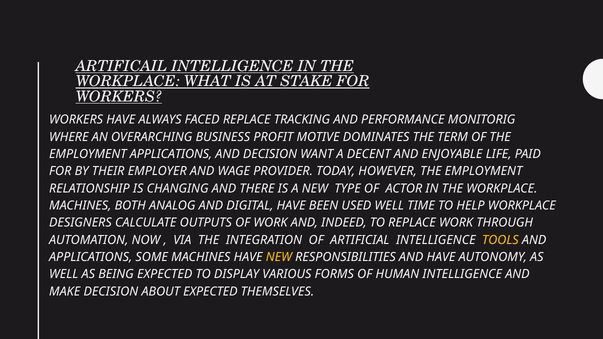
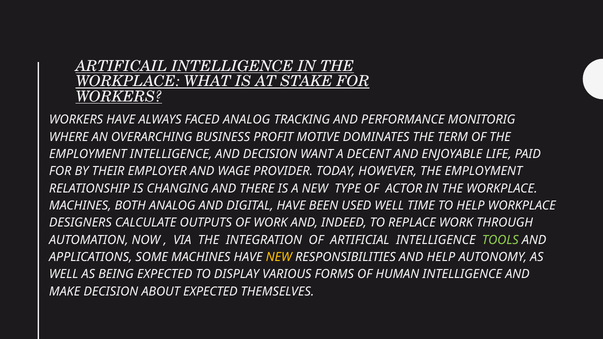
FACED REPLACE: REPLACE -> ANALOG
EMPLOYMENT APPLICATIONS: APPLICATIONS -> INTELLIGENCE
TOOLS colour: yellow -> light green
AND HAVE: HAVE -> HELP
